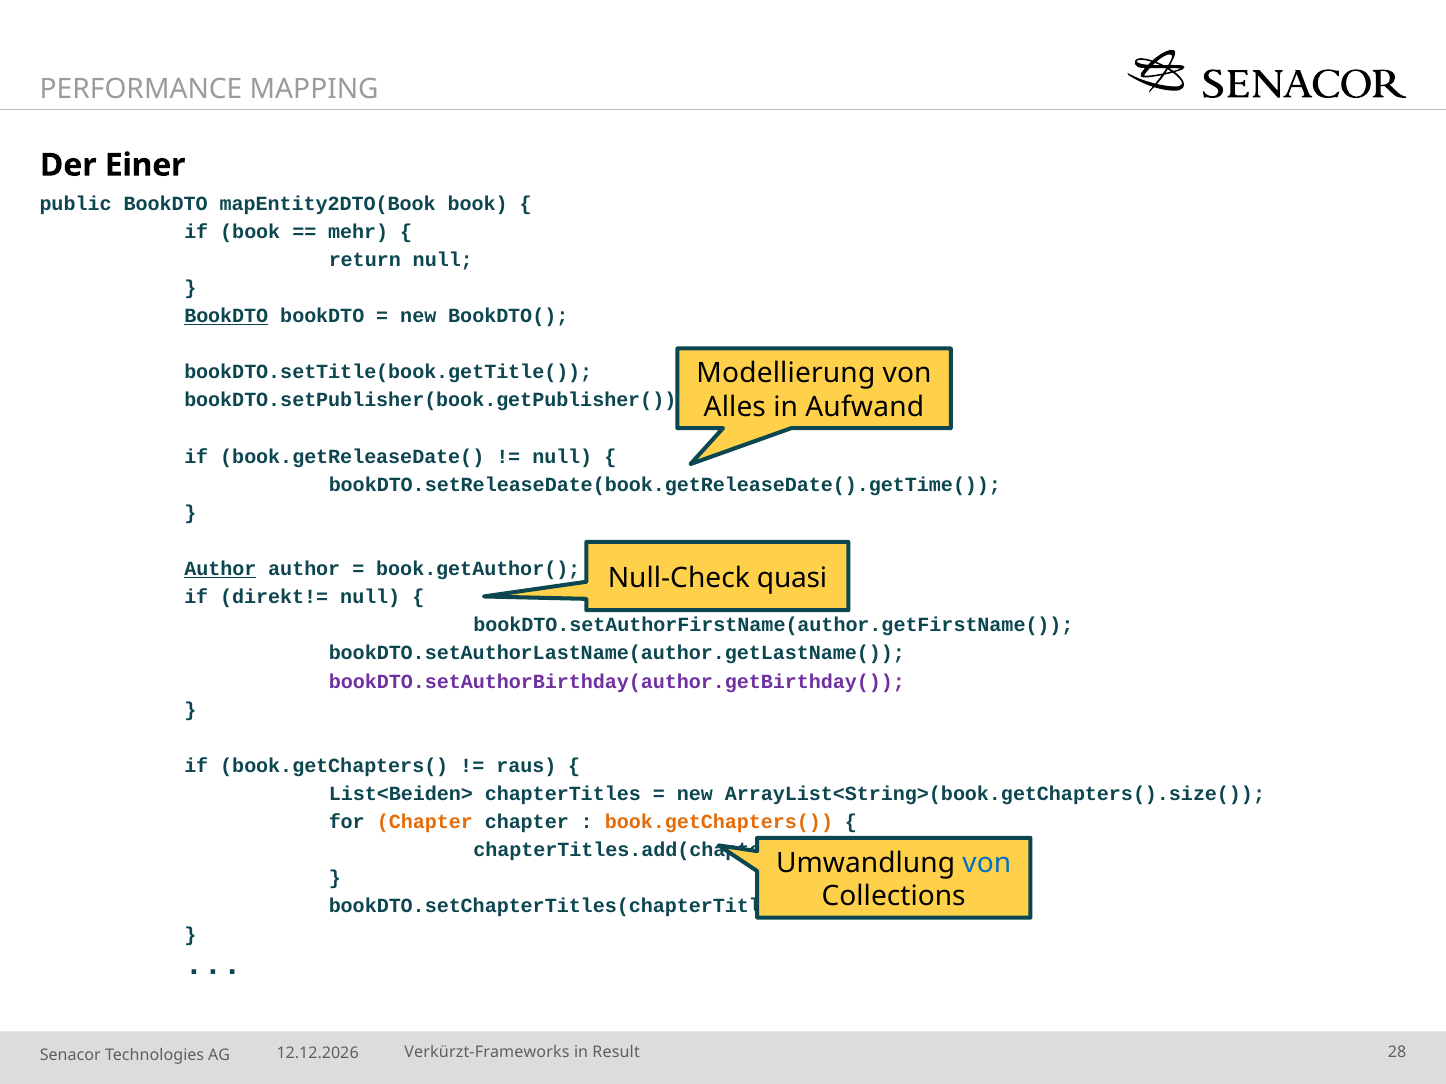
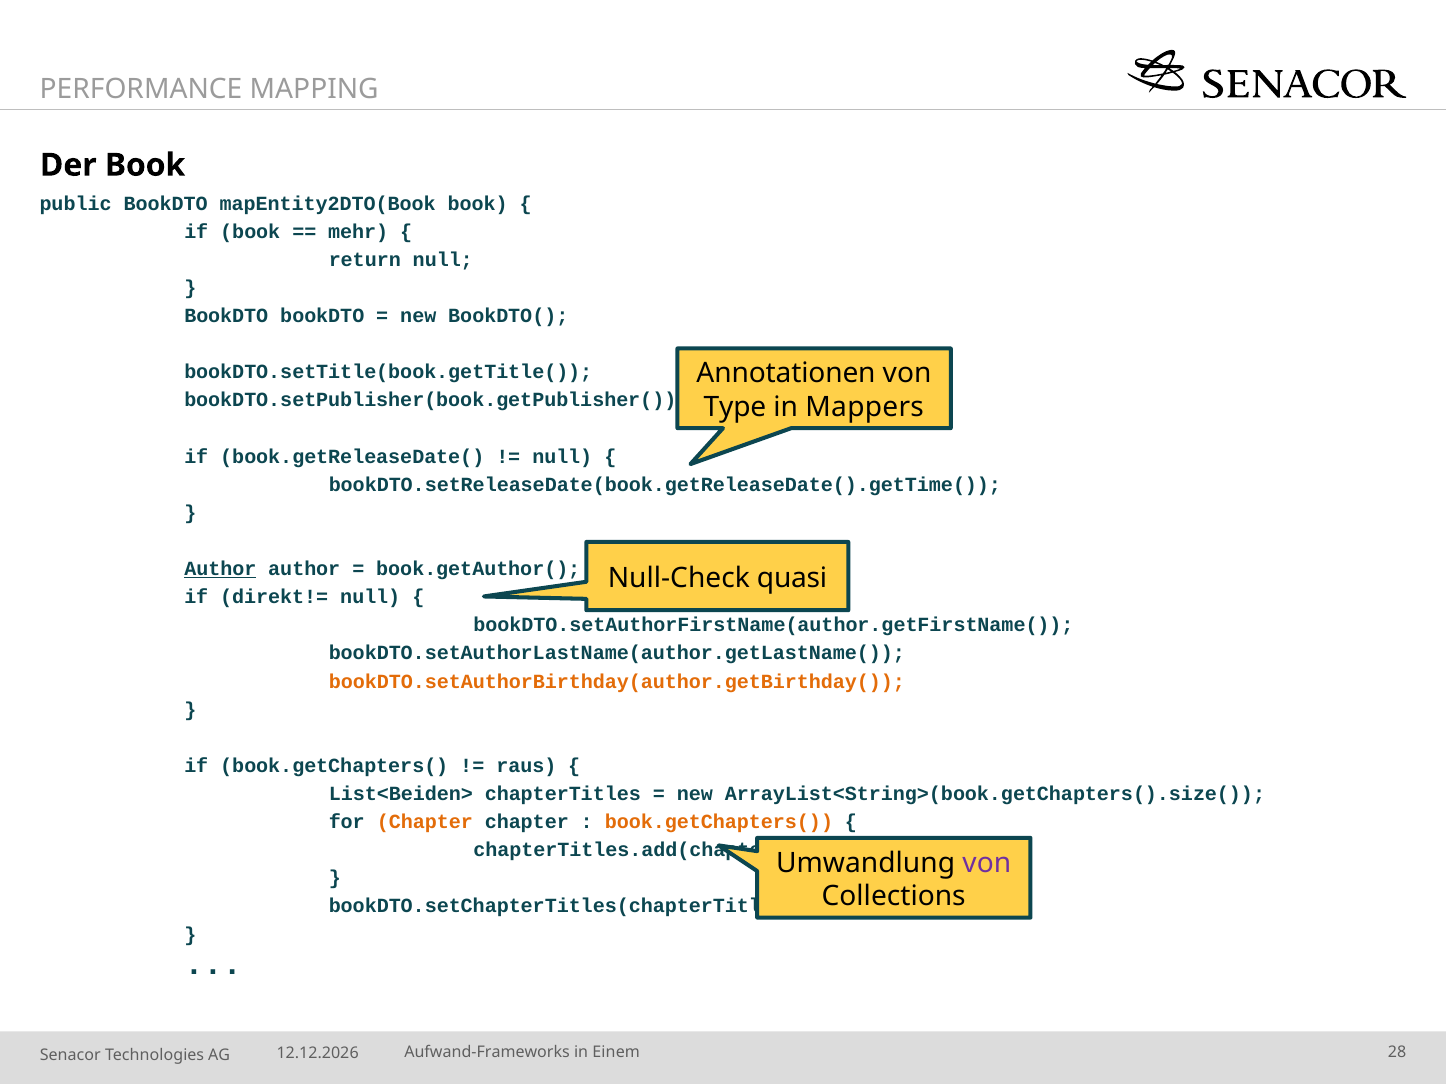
Der Einer: Einer -> Book
BookDTO at (226, 316) underline: present -> none
Modellierung: Modellierung -> Annotationen
Alles: Alles -> Type
Aufwand: Aufwand -> Mappers
bookDTO.setAuthorBirthday(author.getBirthday( colour: purple -> orange
von at (987, 863) colour: blue -> purple
Verkürzt-Frameworks: Verkürzt-Frameworks -> Aufwand-Frameworks
Result: Result -> Einem
